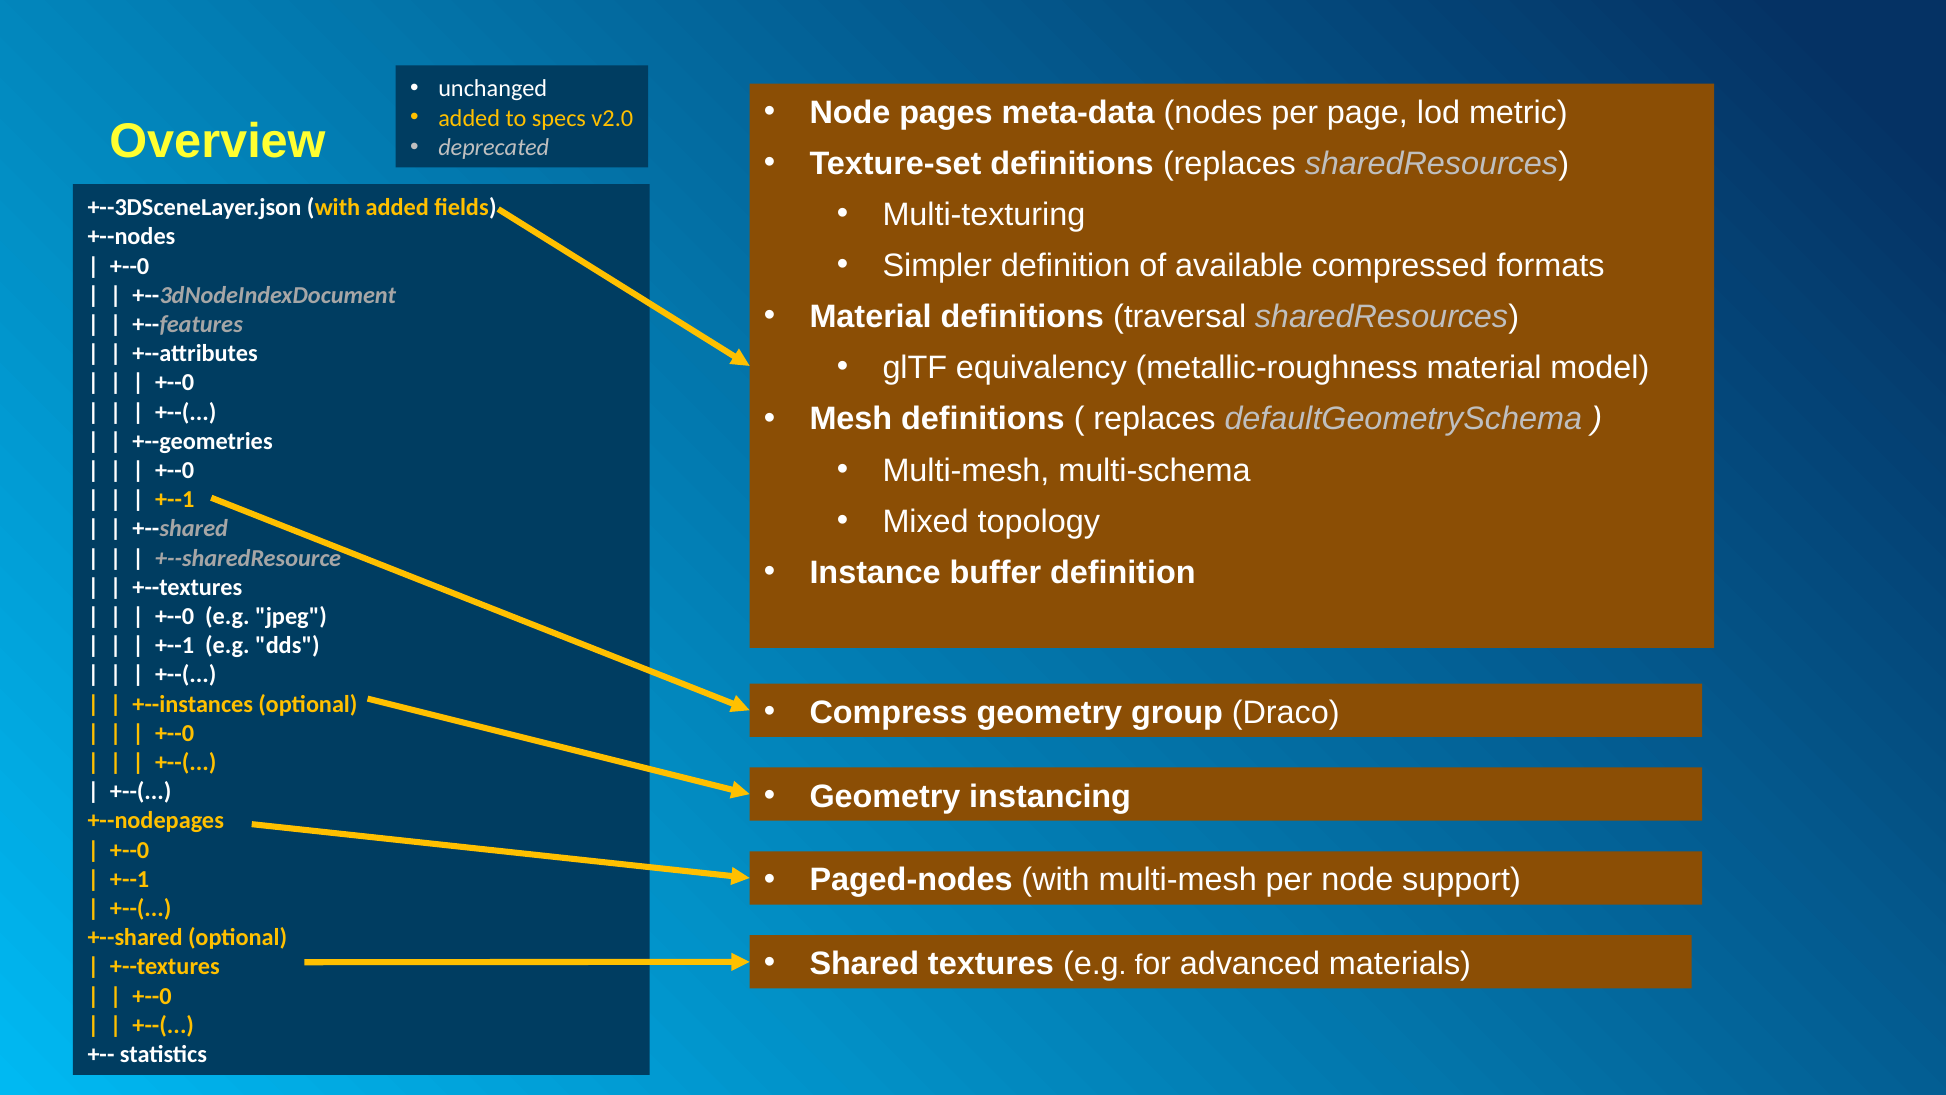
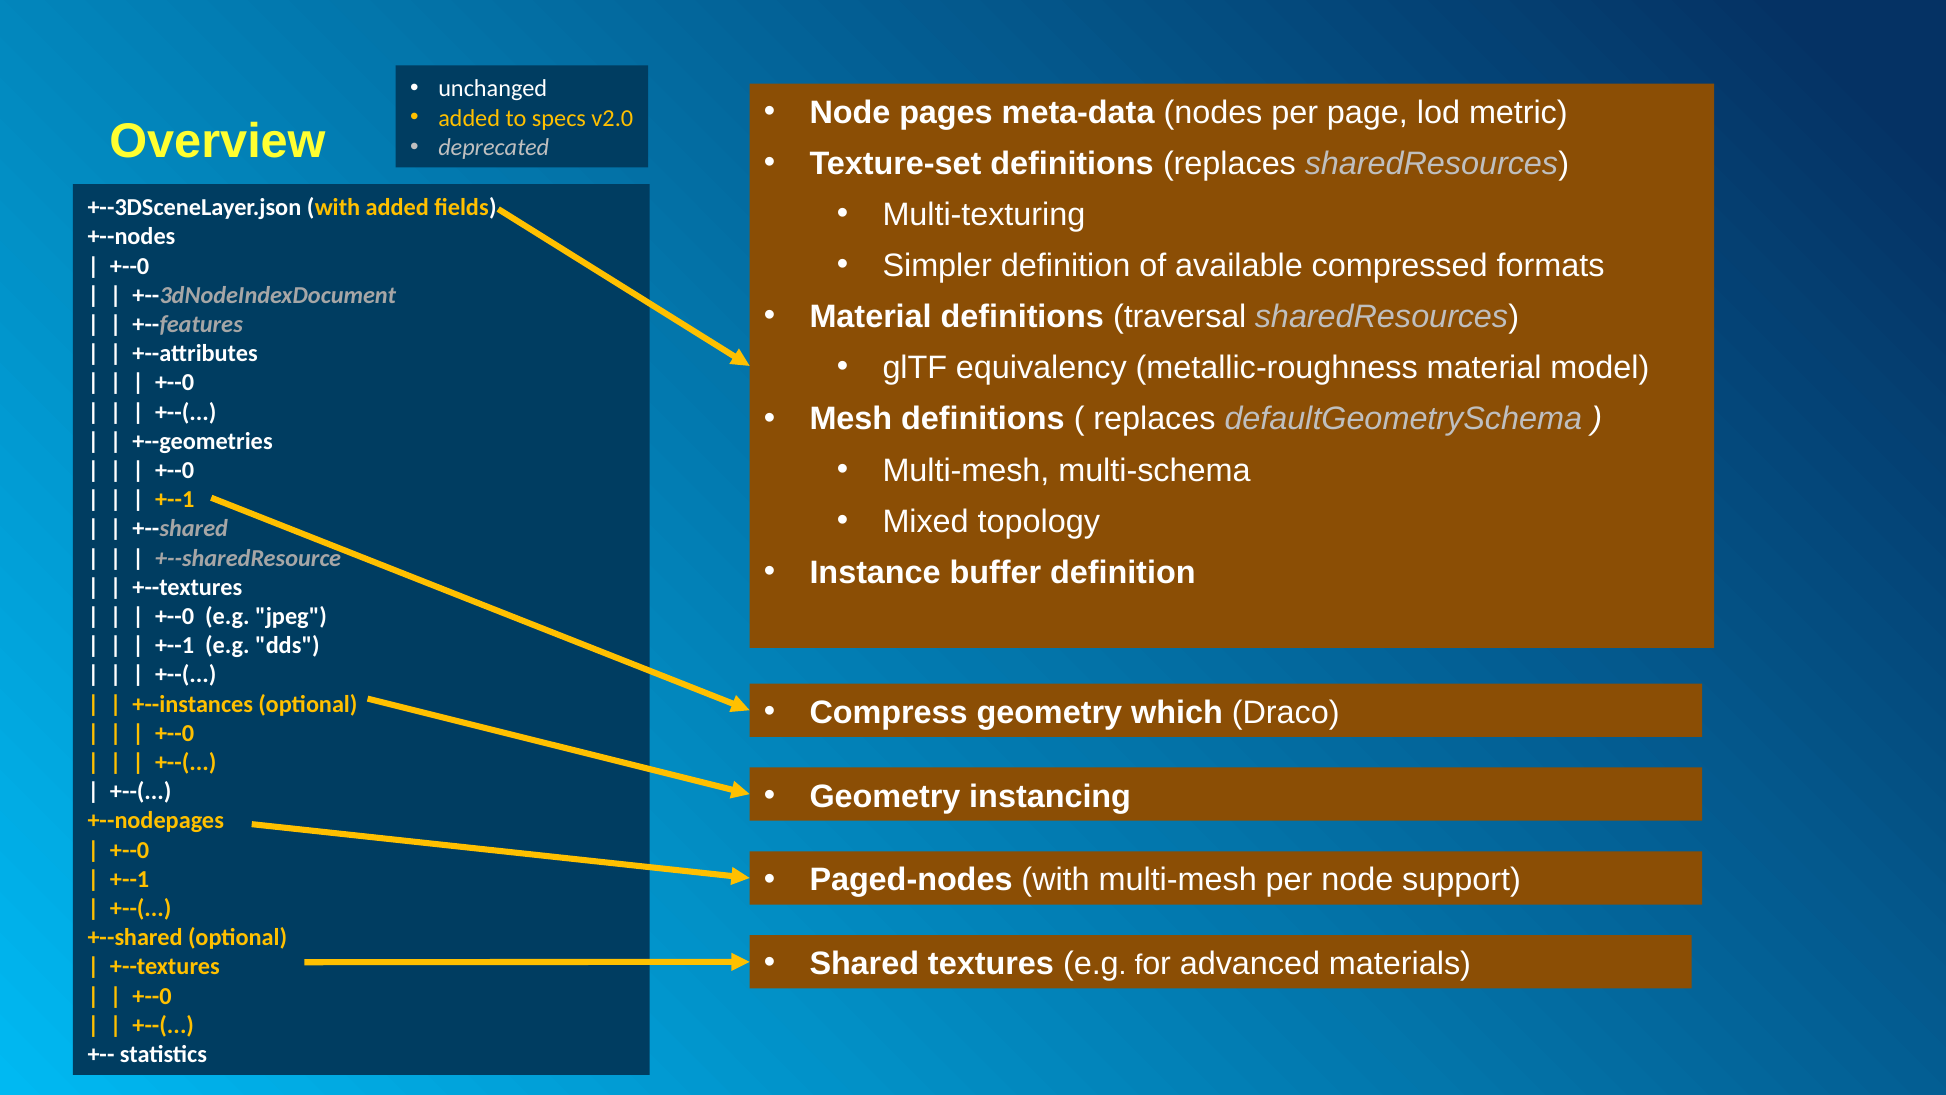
group: group -> which
